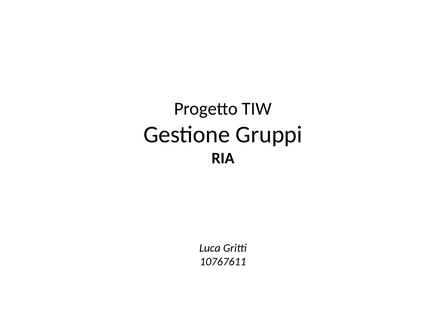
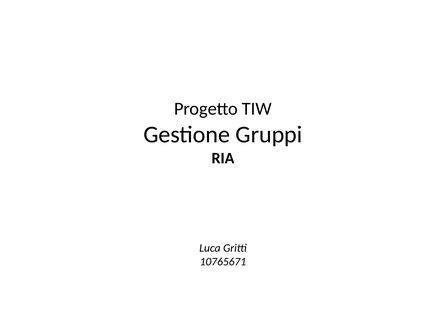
10767611: 10767611 -> 10765671
